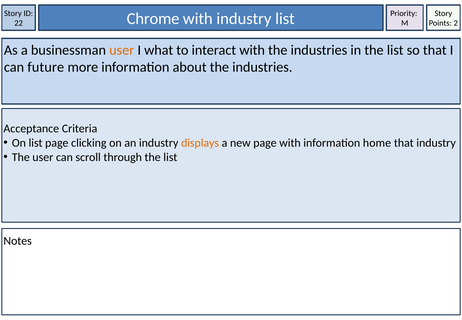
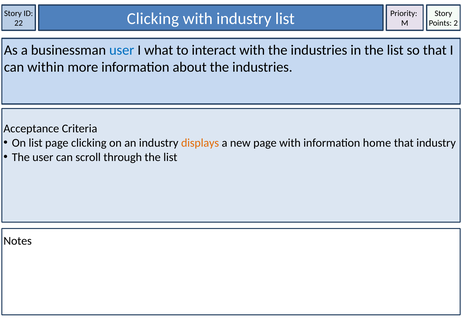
22 Chrome: Chrome -> Clicking
user at (122, 50) colour: orange -> blue
future: future -> within
